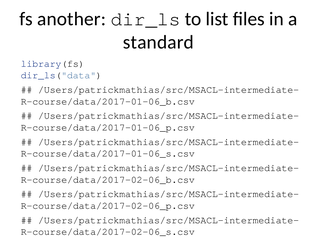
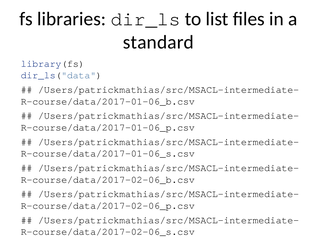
another: another -> libraries
